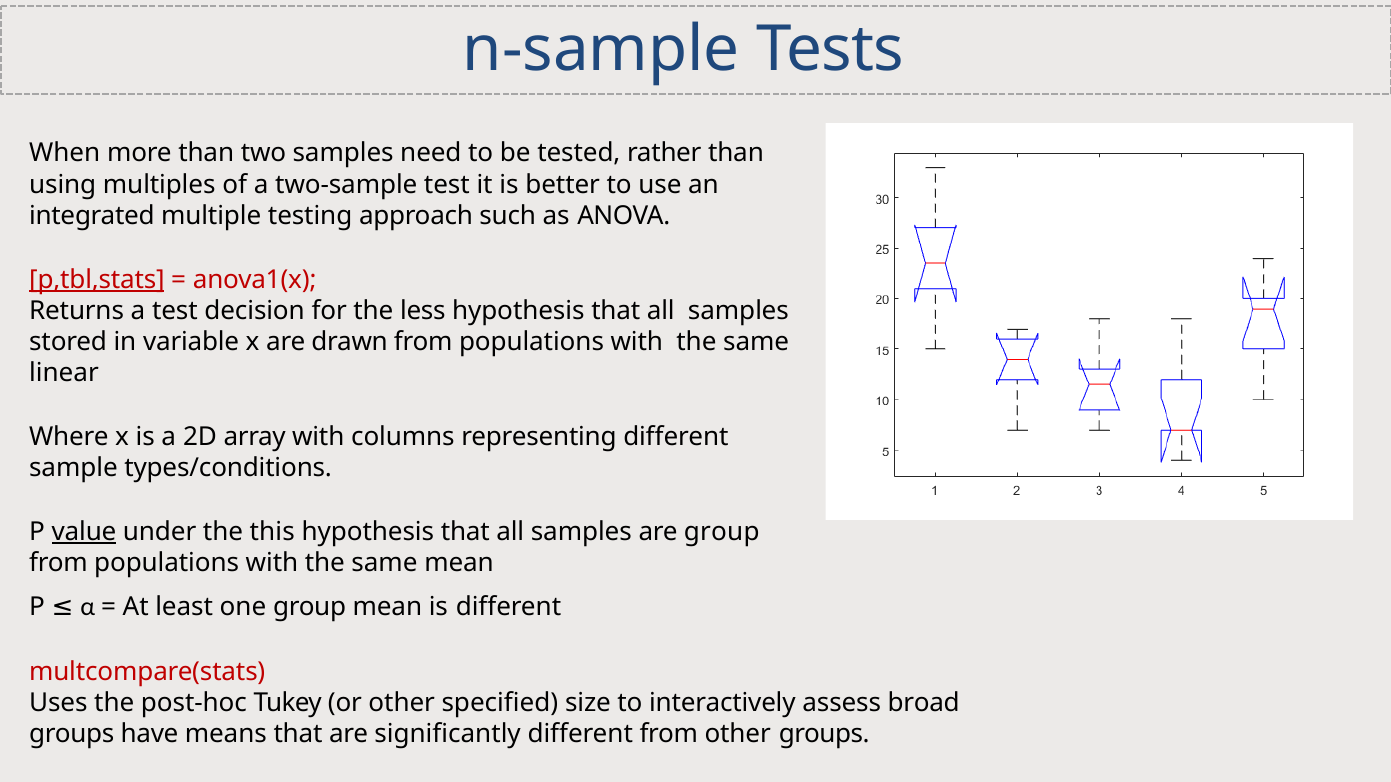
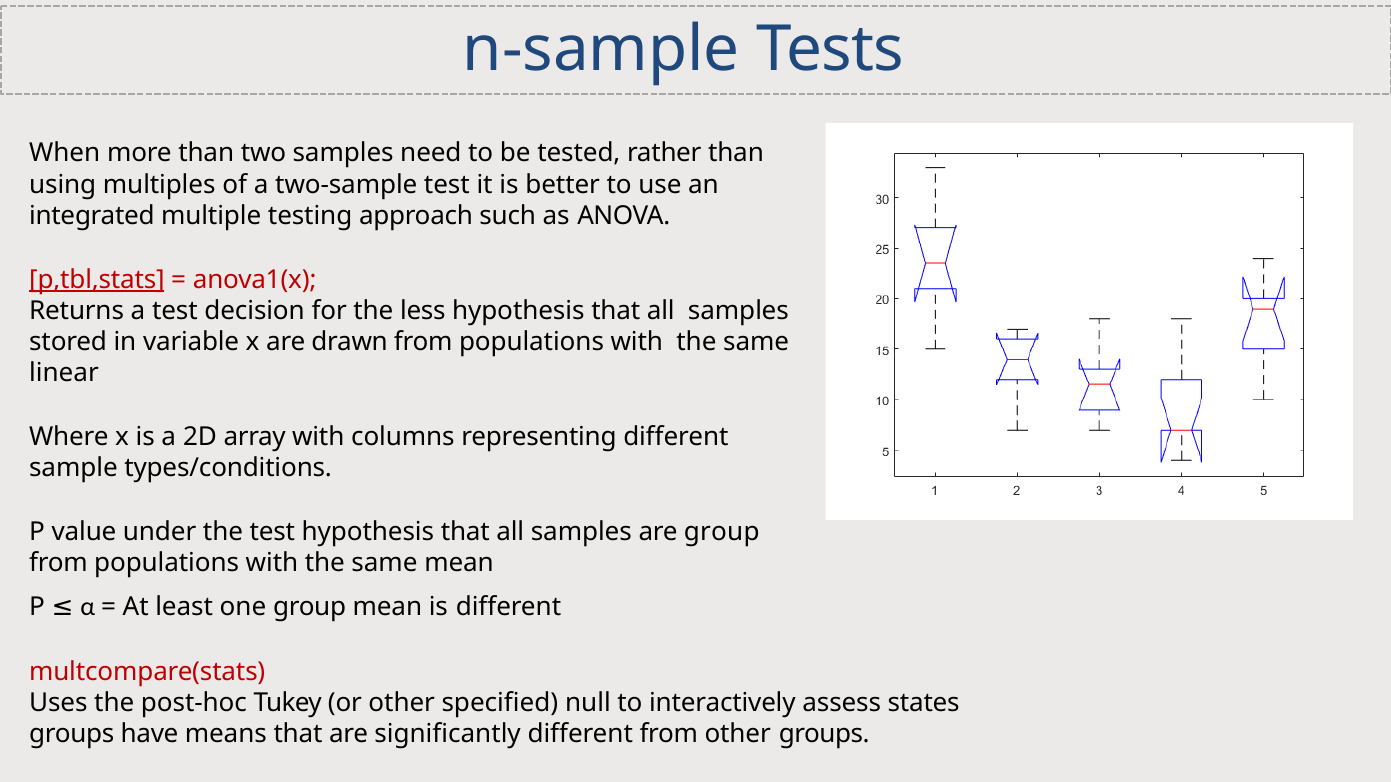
value underline: present -> none
the this: this -> test
size: size -> null
broad: broad -> states
